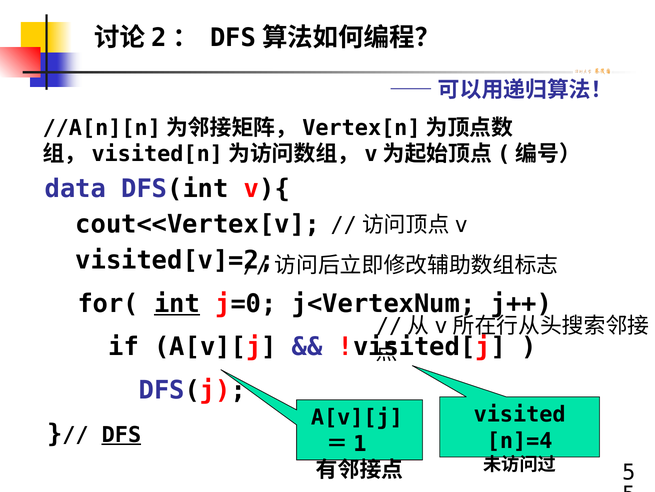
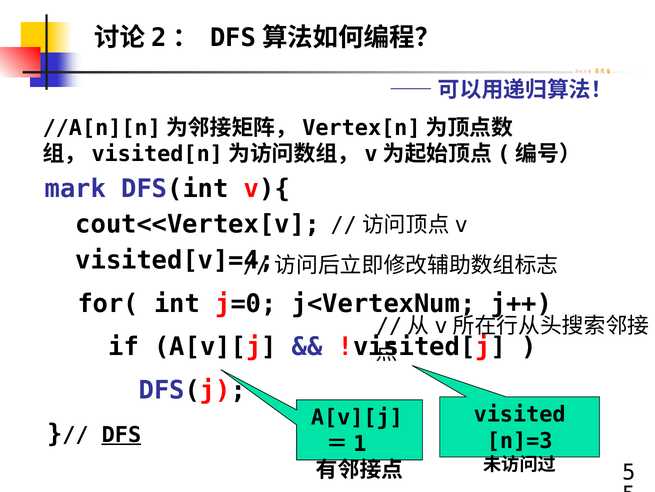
data: data -> mark
visited[v]=2: visited[v]=2 -> visited[v]=4
int underline: present -> none
n]=4: n]=4 -> n]=3
